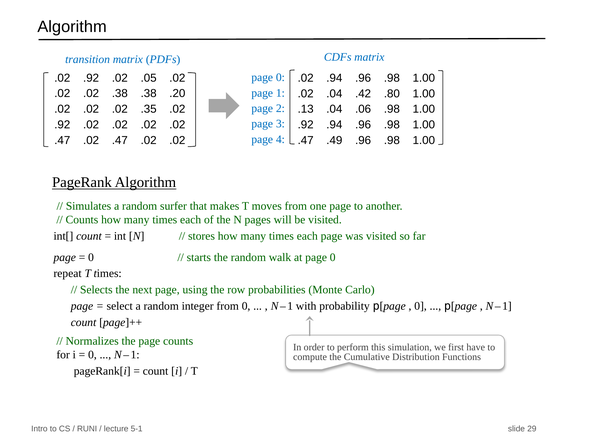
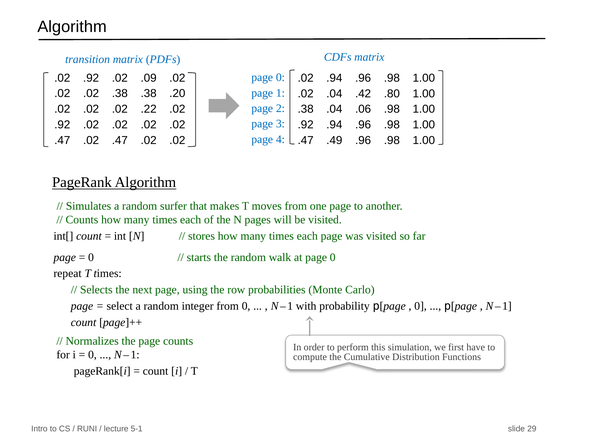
.05: .05 -> .09
.35: .35 -> .22
.13 at (306, 109): .13 -> .38
